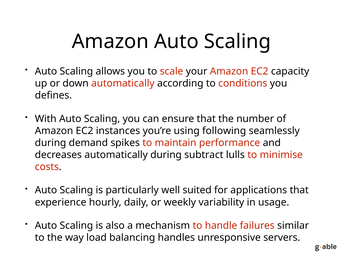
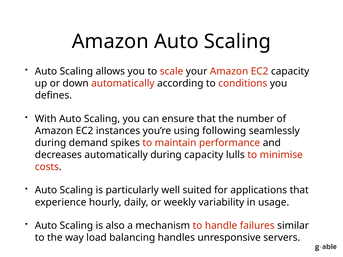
during subtract: subtract -> capacity
